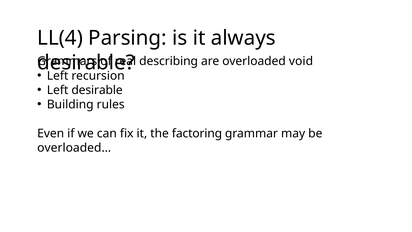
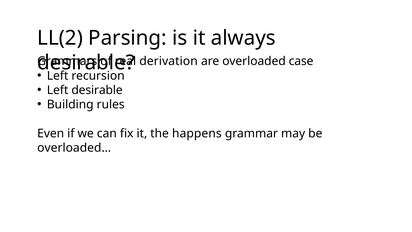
LL(4: LL(4 -> LL(2
describing: describing -> derivation
void: void -> case
factoring: factoring -> happens
